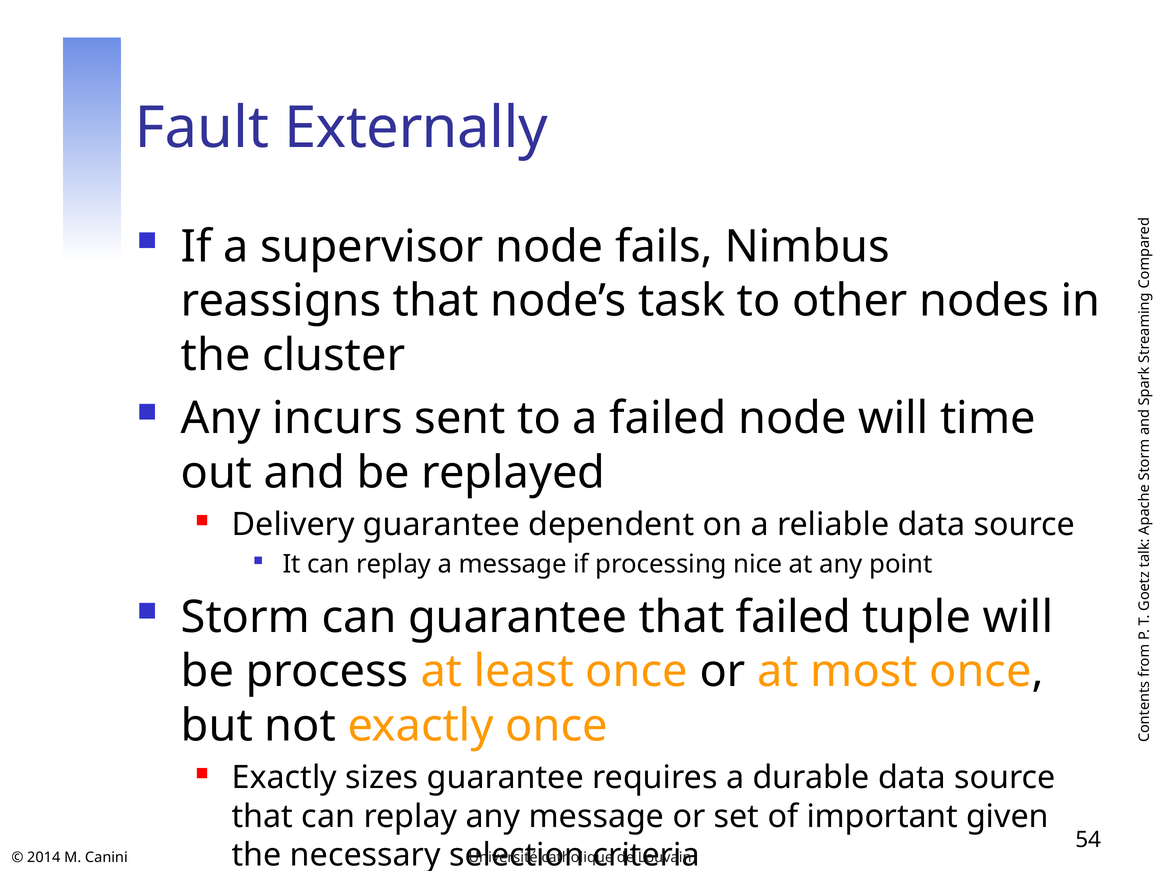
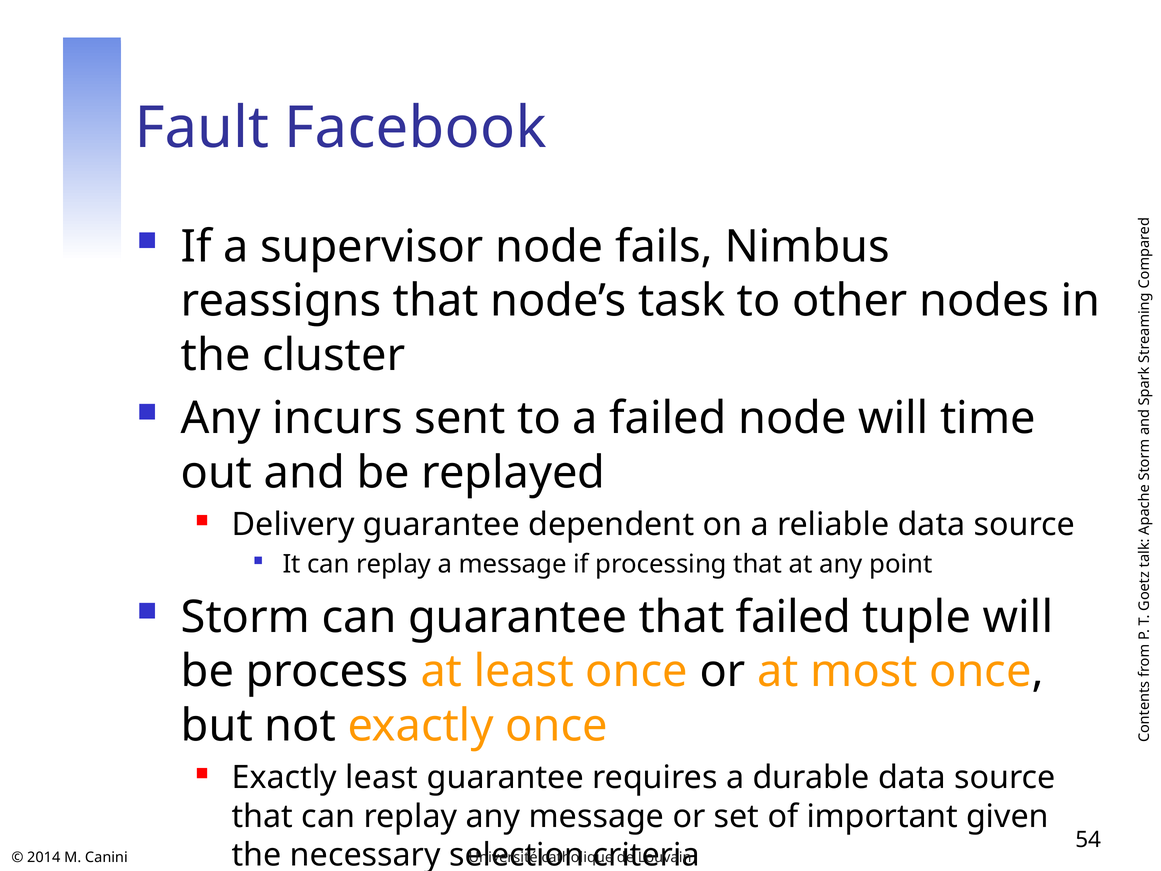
Externally: Externally -> Facebook
processing nice: nice -> that
Exactly sizes: sizes -> least
